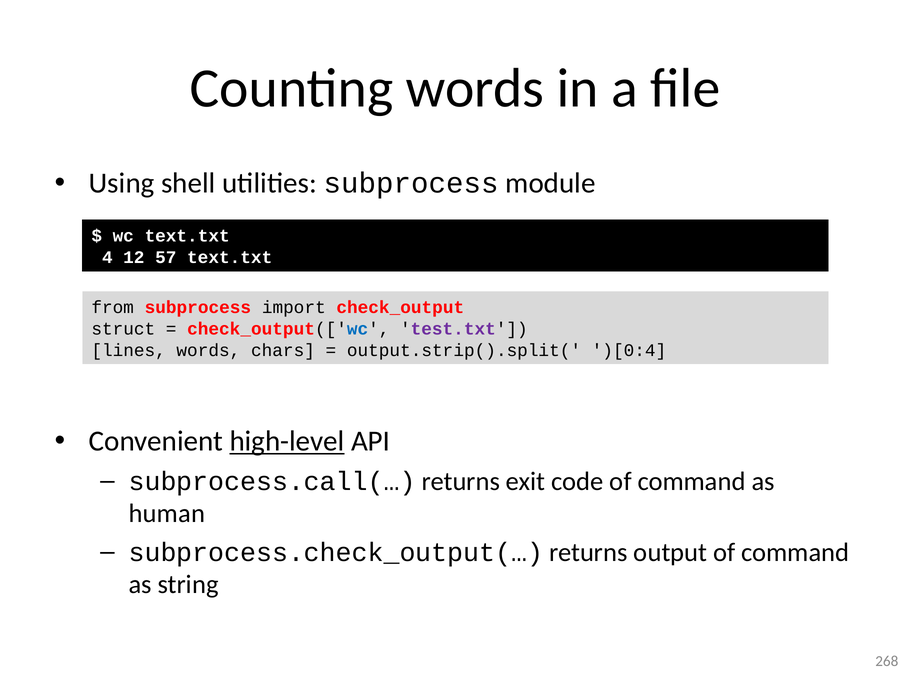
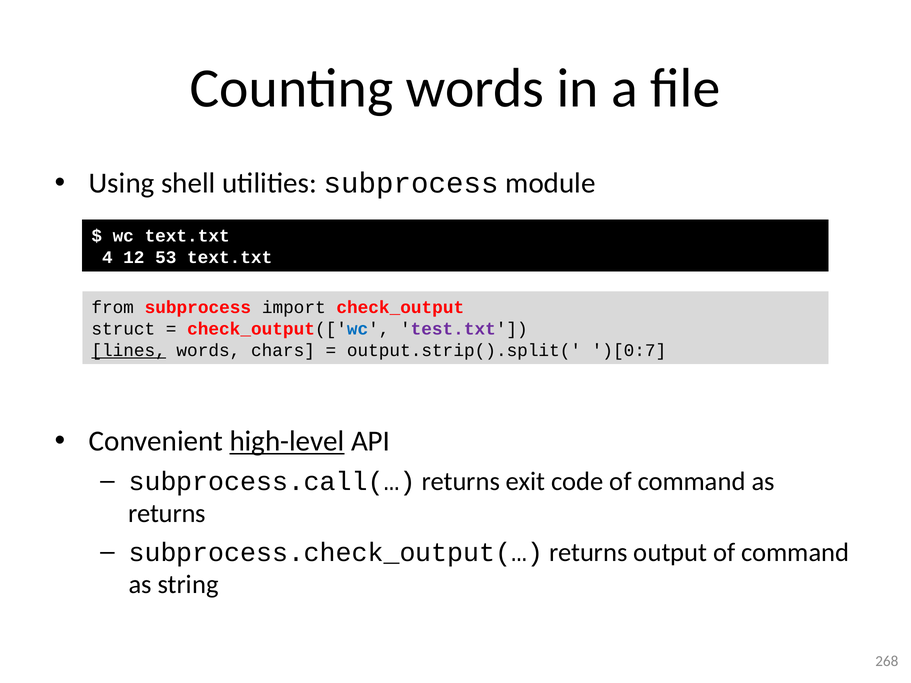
57: 57 -> 53
lines underline: none -> present
)[0:4: )[0:4 -> )[0:7
human at (167, 514): human -> returns
